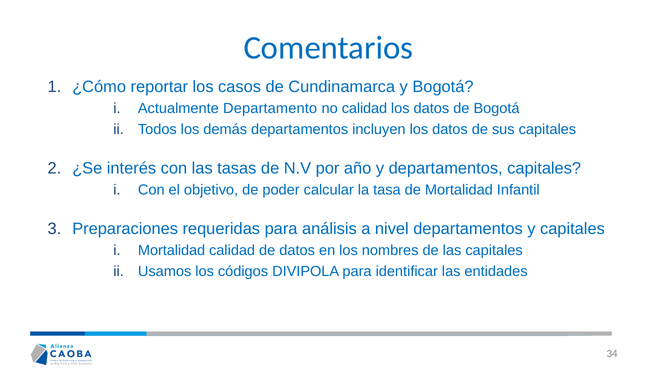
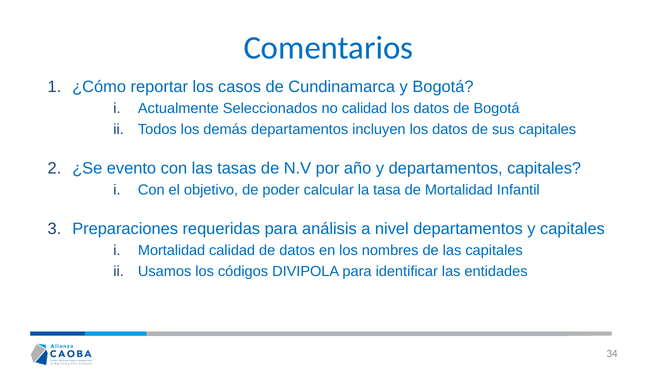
Departamento: Departamento -> Seleccionados
interés: interés -> evento
